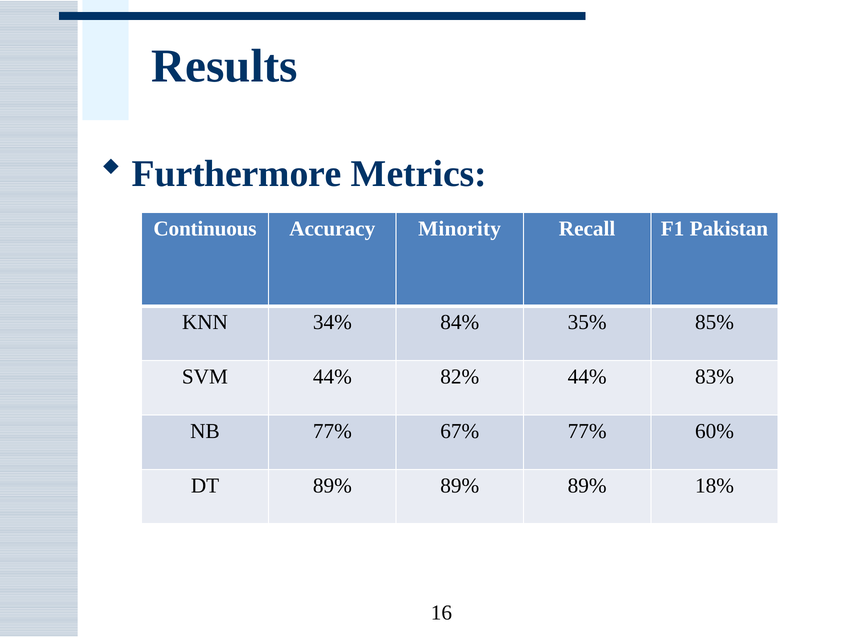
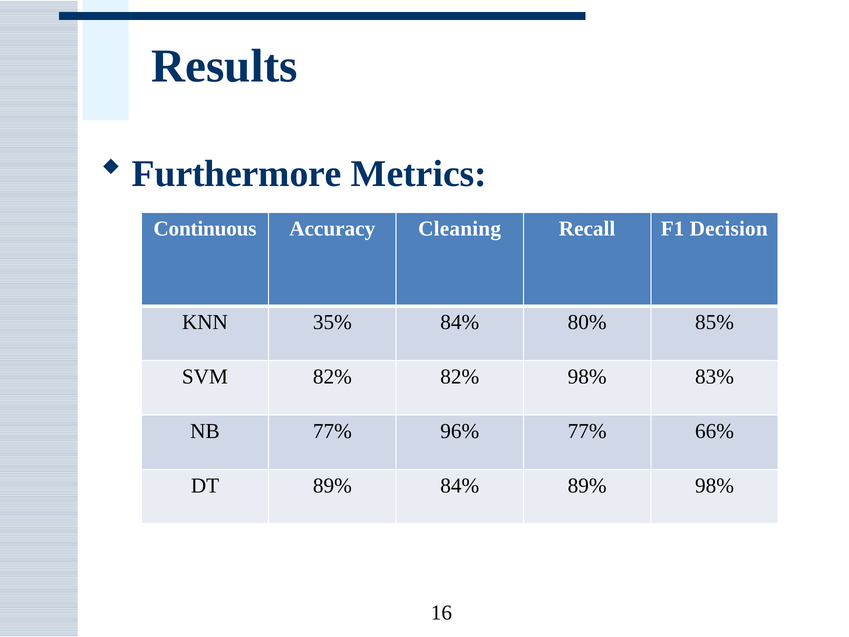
Minority: Minority -> Cleaning
Pakistan: Pakistan -> Decision
34%: 34% -> 35%
35%: 35% -> 80%
SVM 44%: 44% -> 82%
82% 44%: 44% -> 98%
67%: 67% -> 96%
60%: 60% -> 66%
DT 89% 89%: 89% -> 84%
89% 18%: 18% -> 98%
